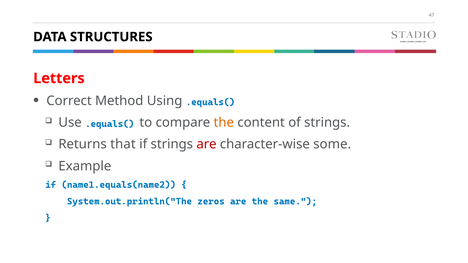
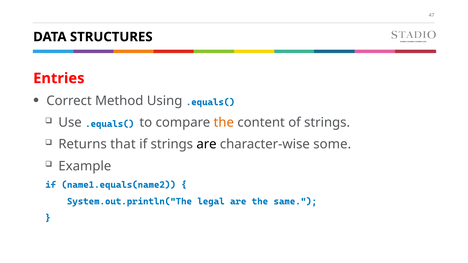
Letters: Letters -> Entries
are at (206, 144) colour: red -> black
zeros: zeros -> legal
